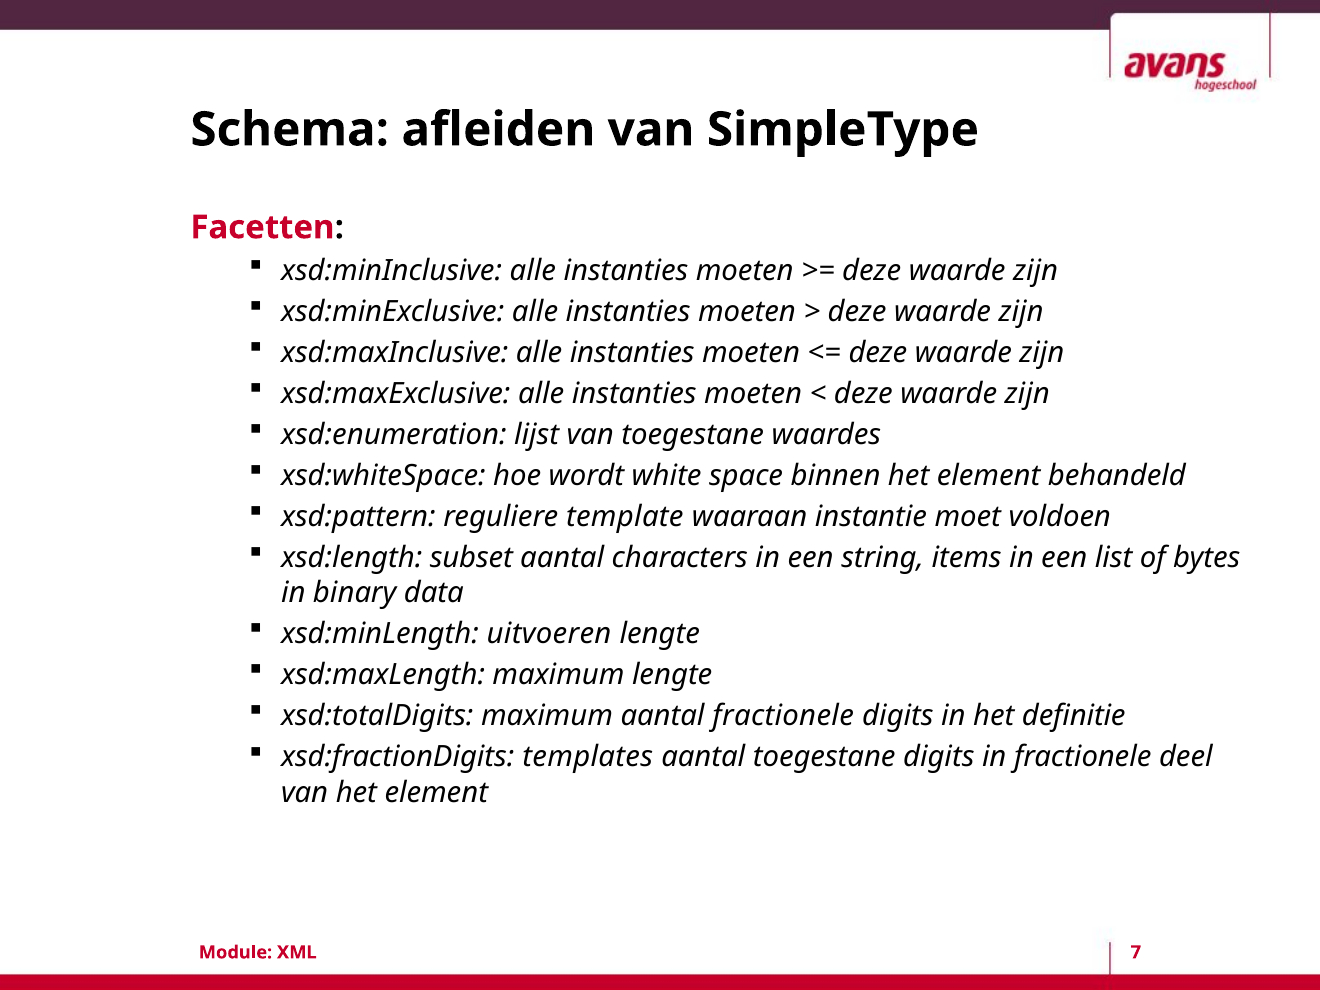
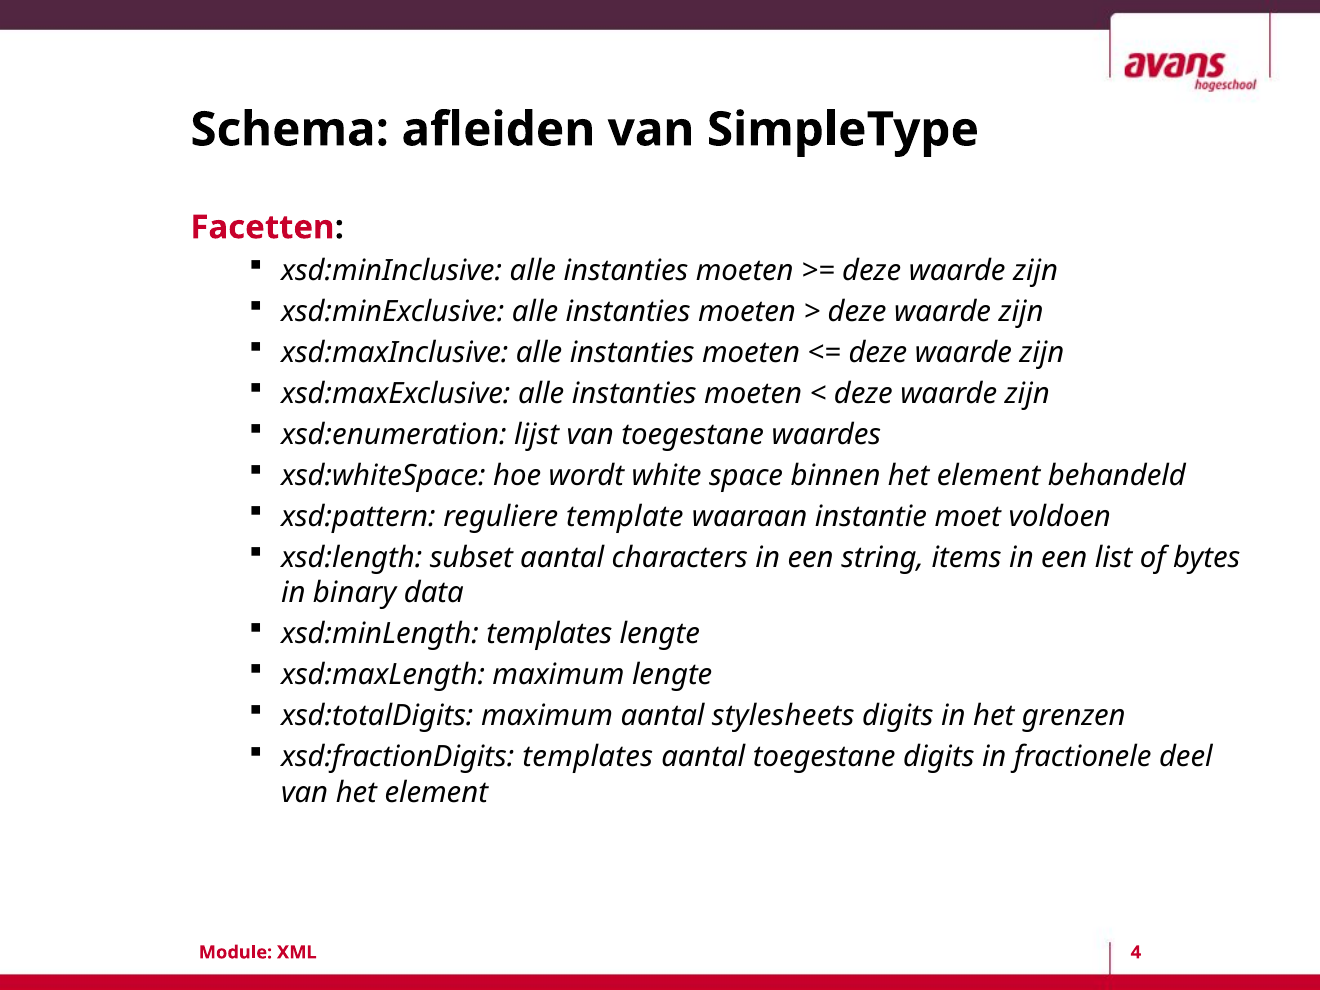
xsd:minLength uitvoeren: uitvoeren -> templates
aantal fractionele: fractionele -> stylesheets
definitie: definitie -> grenzen
7: 7 -> 4
